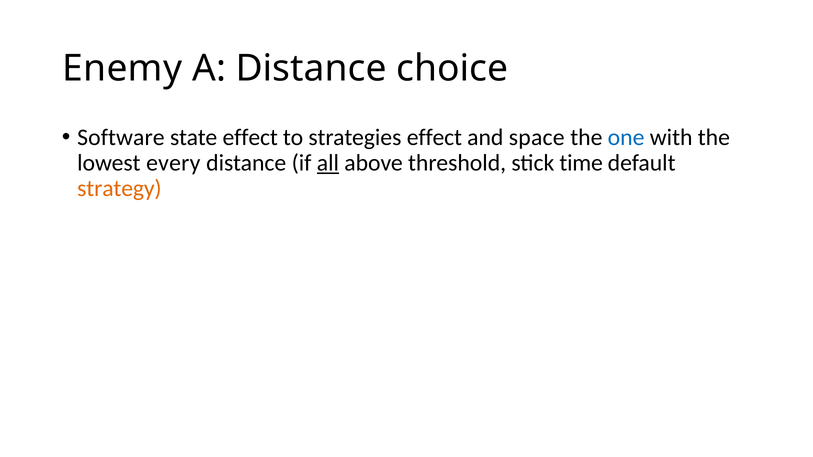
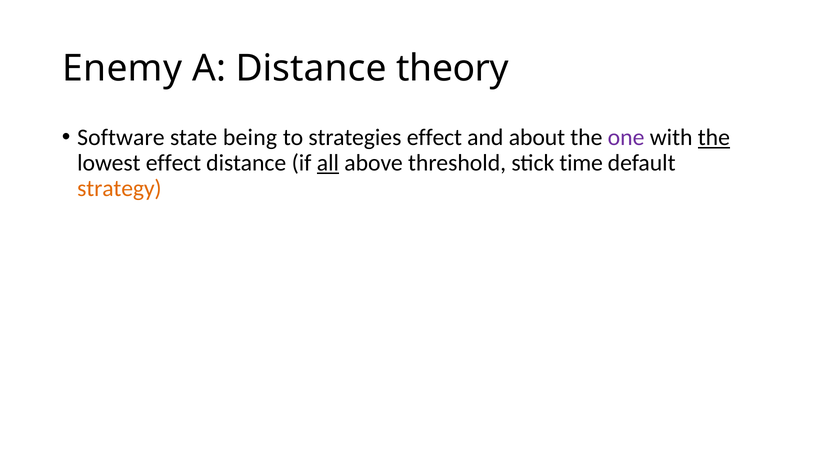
choice: choice -> theory
state effect: effect -> being
space: space -> about
one colour: blue -> purple
the at (714, 137) underline: none -> present
lowest every: every -> effect
